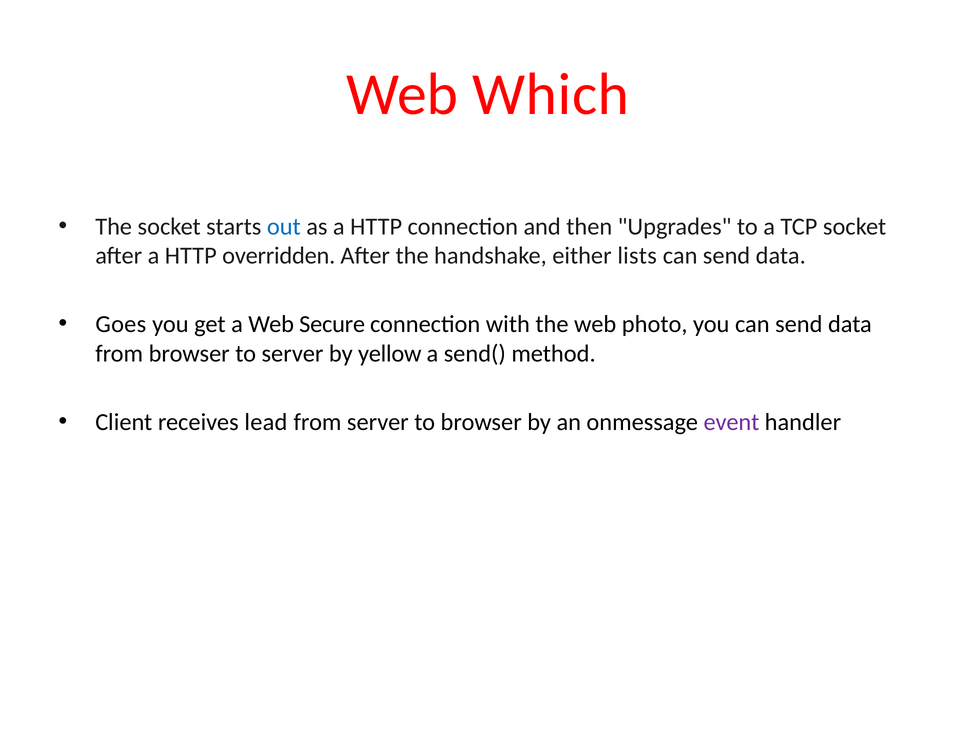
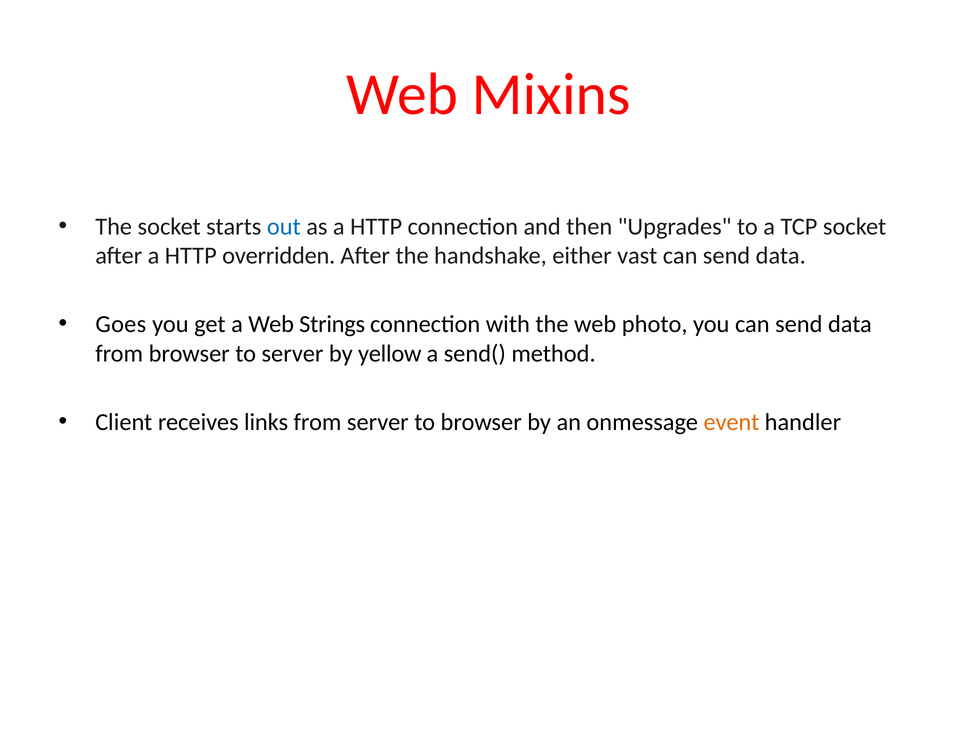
Which: Which -> Mixins
lists: lists -> vast
Secure: Secure -> Strings
lead: lead -> links
event colour: purple -> orange
